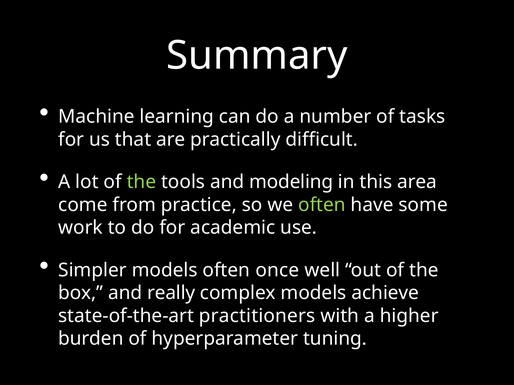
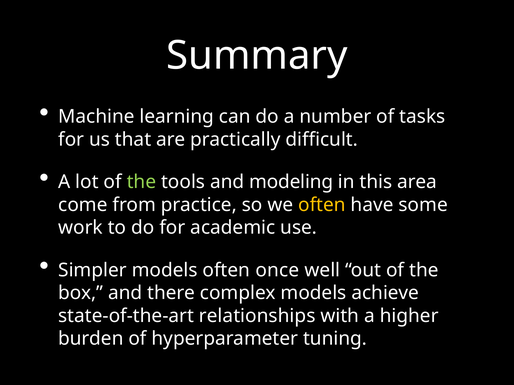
often at (322, 205) colour: light green -> yellow
really: really -> there
practitioners: practitioners -> relationships
